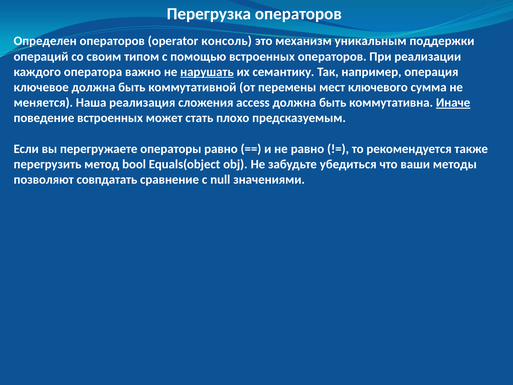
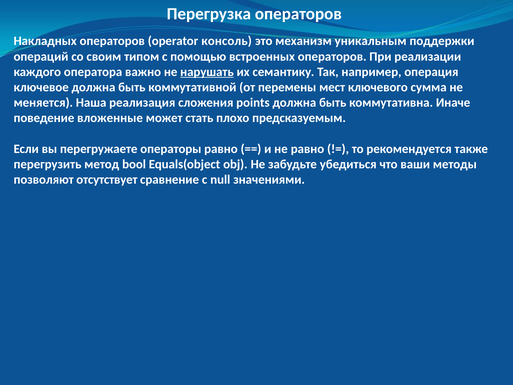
Определен: Определен -> Накладных
access: access -> points
Иначе underline: present -> none
поведение встроенных: встроенных -> вложенные
совпдатать: совпдатать -> отсутствует
